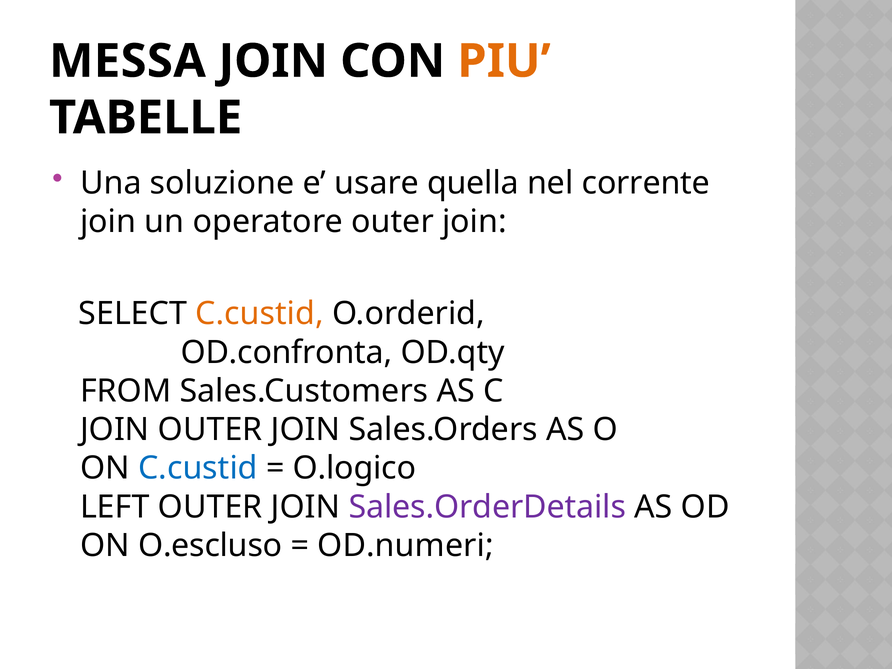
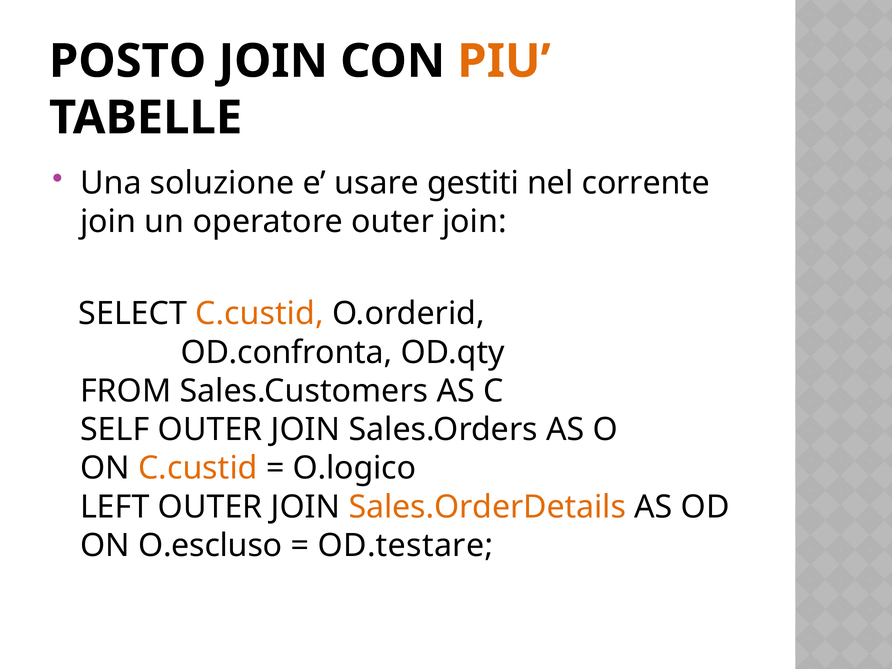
MESSA: MESSA -> POSTO
quella: quella -> gestiti
JOIN at (115, 430): JOIN -> SELF
C.custid at (198, 468) colour: blue -> orange
Sales.OrderDetails colour: purple -> orange
OD.numeri: OD.numeri -> OD.testare
